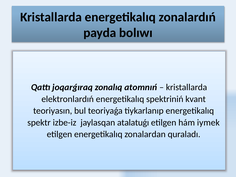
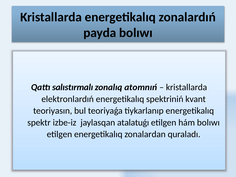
joqarǵıraq: joqarǵıraq -> salıstırmalı
hám iymek: iymek -> bolıwı
